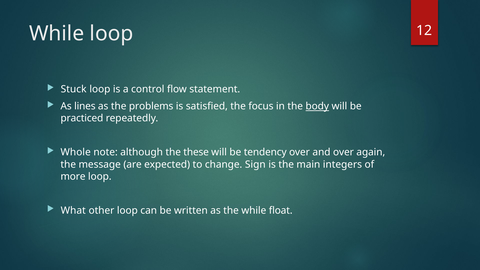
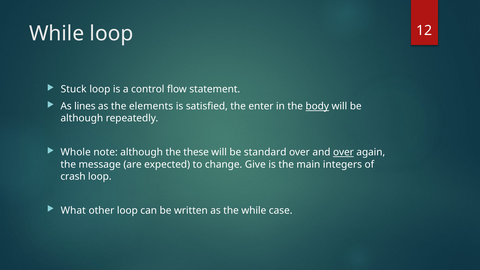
problems: problems -> elements
focus: focus -> enter
practiced at (82, 118): practiced -> although
tendency: tendency -> standard
over at (343, 152) underline: none -> present
Sign: Sign -> Give
more: more -> crash
float: float -> case
